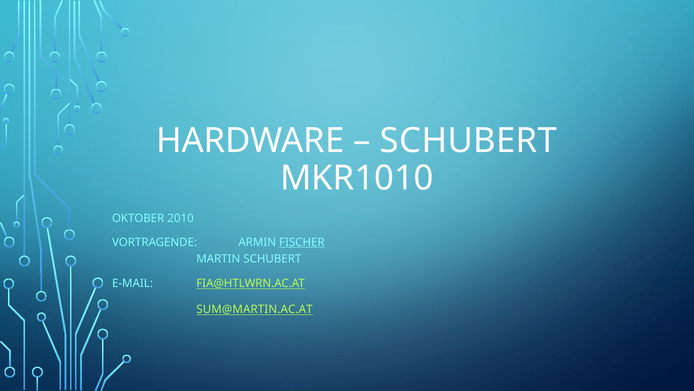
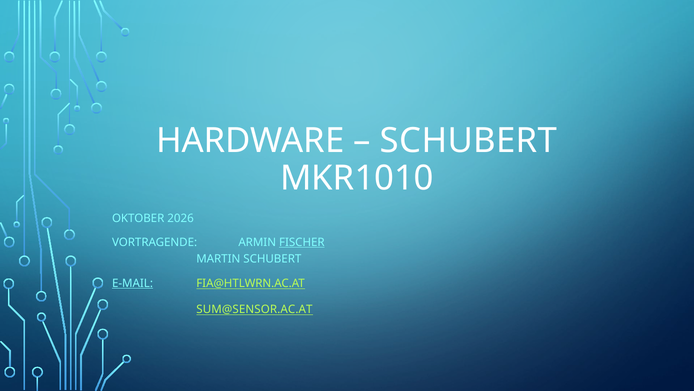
2010: 2010 -> 2026
E-MAIL underline: none -> present
SUM@MARTIN.AC.AT: SUM@MARTIN.AC.AT -> SUM@SENSOR.AC.AT
